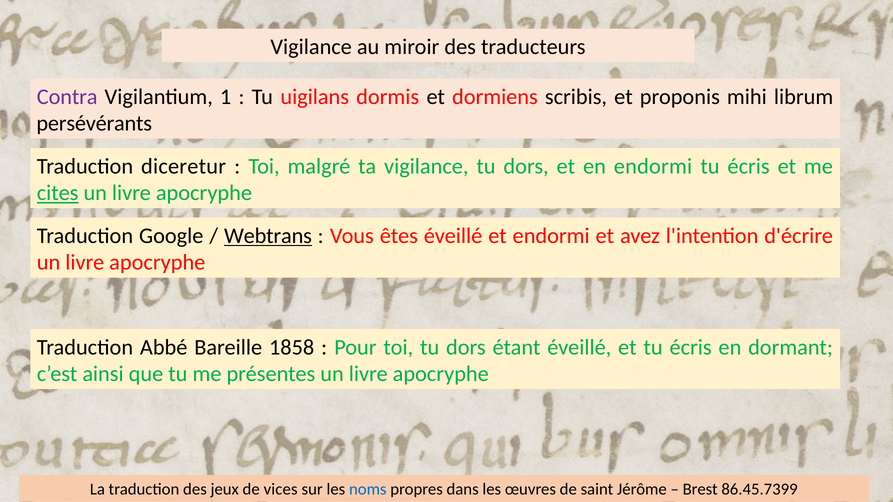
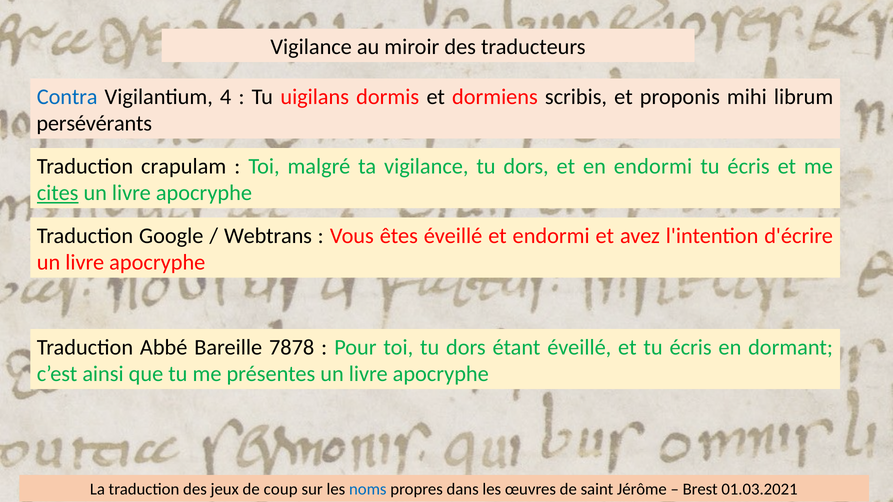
Contra colour: purple -> blue
1: 1 -> 4
diceretur: diceretur -> crapulam
Webtrans underline: present -> none
1858: 1858 -> 7878
vices: vices -> coup
86.45.7399: 86.45.7399 -> 01.03.2021
